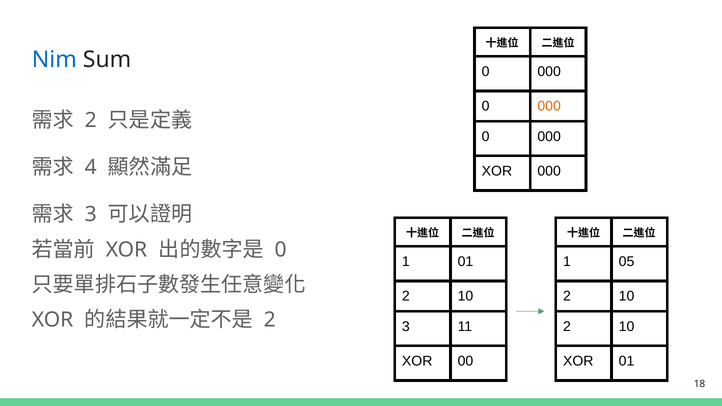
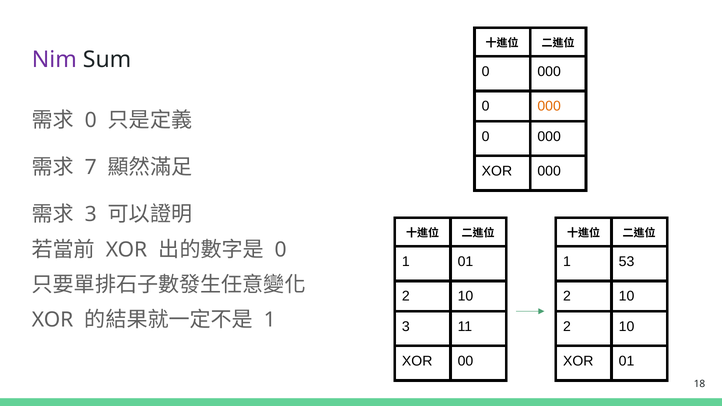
Nim colour: blue -> purple
2 at (91, 120): 2 -> 0
4: 4 -> 7
05: 05 -> 53
2 at (270, 320): 2 -> 1
